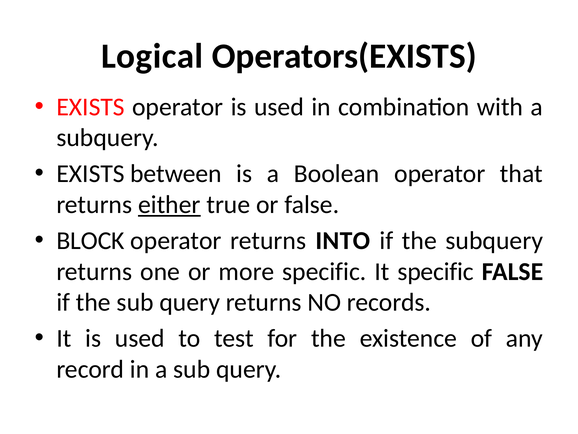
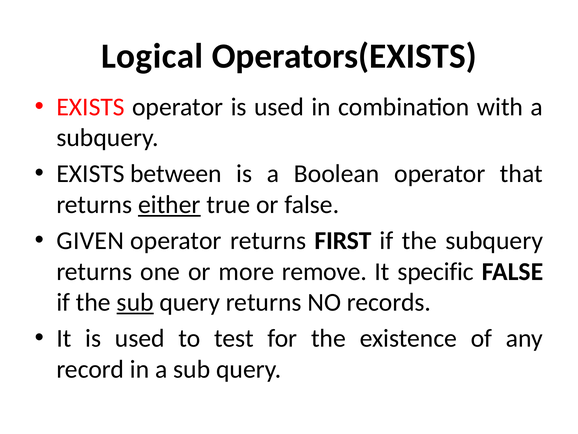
BLOCK: BLOCK -> GIVEN
INTO: INTO -> FIRST
more specific: specific -> remove
sub at (135, 302) underline: none -> present
